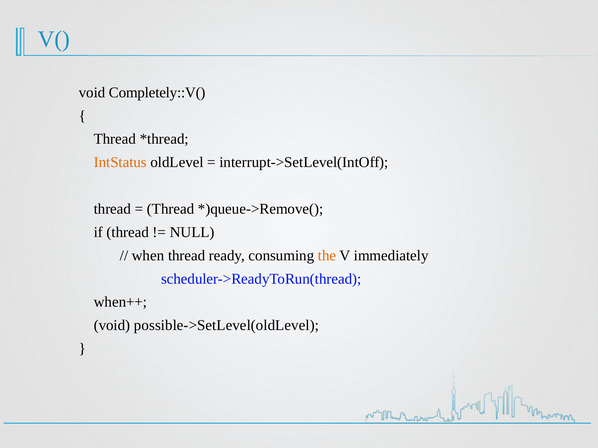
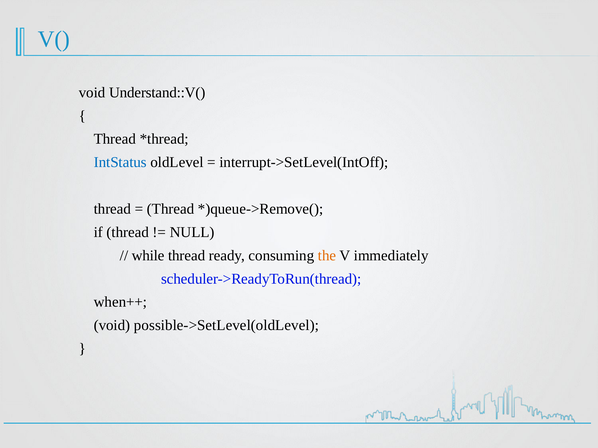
Completely::V(: Completely::V( -> Understand::V(
IntStatus colour: orange -> blue
when: when -> while
